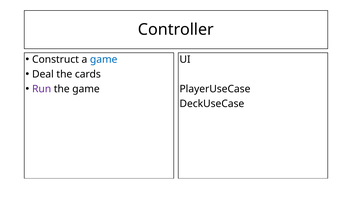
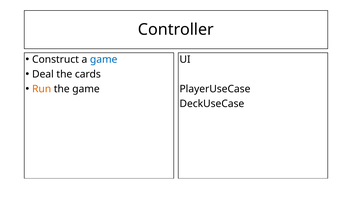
Run colour: purple -> orange
